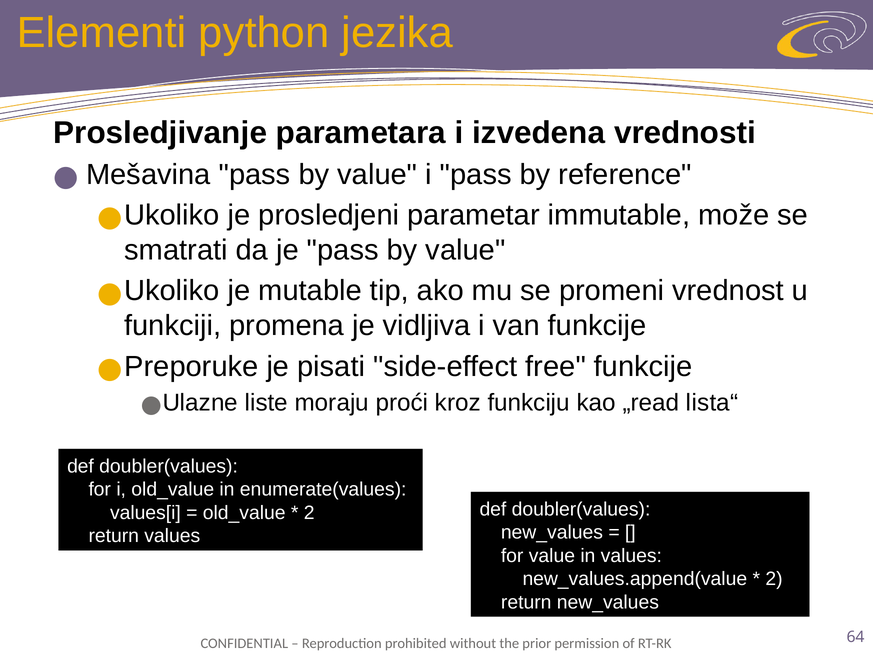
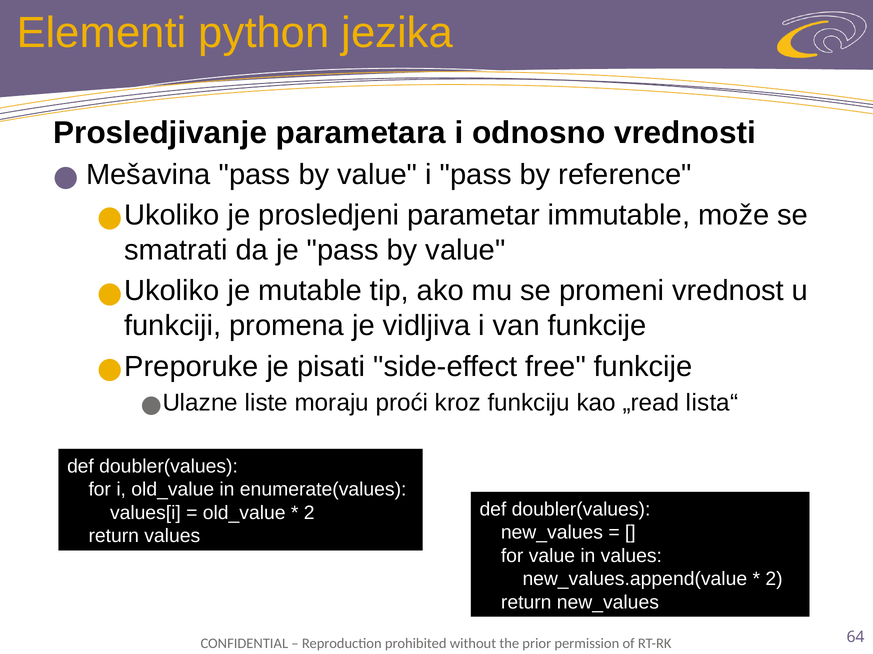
izvedena: izvedena -> odnosno
